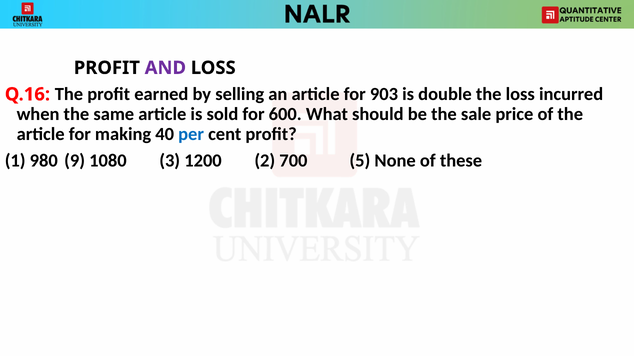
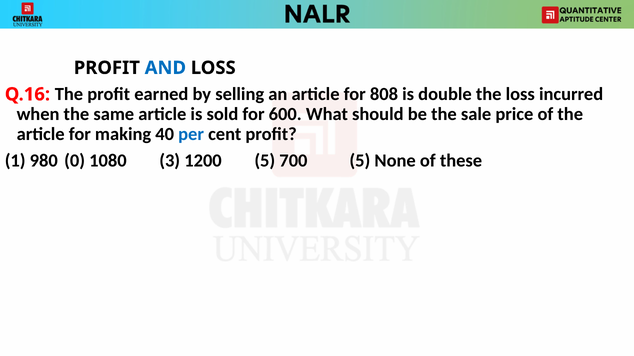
AND colour: purple -> blue
903: 903 -> 808
9: 9 -> 0
1200 2: 2 -> 5
